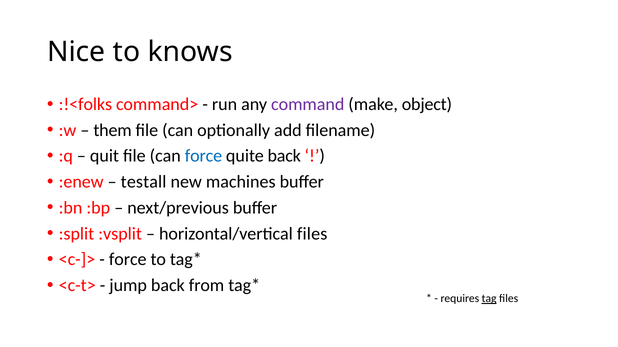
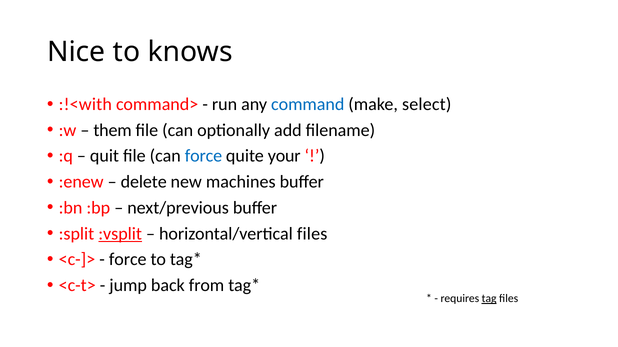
:!<folks: :!<folks -> :!<with
command colour: purple -> blue
object: object -> select
quite back: back -> your
testall: testall -> delete
:vsplit underline: none -> present
